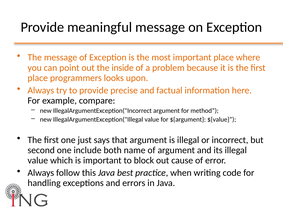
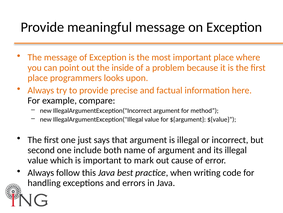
block: block -> mark
